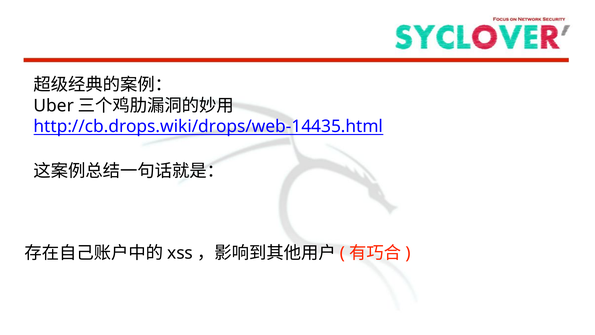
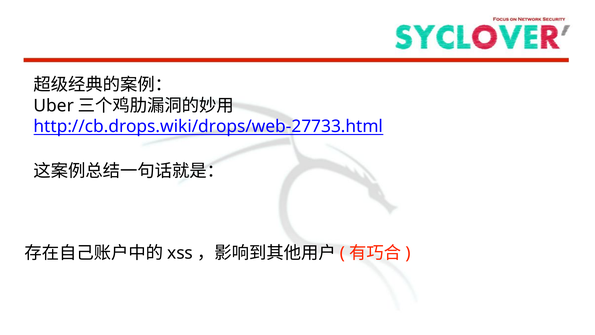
http://cb.drops.wiki/drops/web-14435.html: http://cb.drops.wiki/drops/web-14435.html -> http://cb.drops.wiki/drops/web-27733.html
